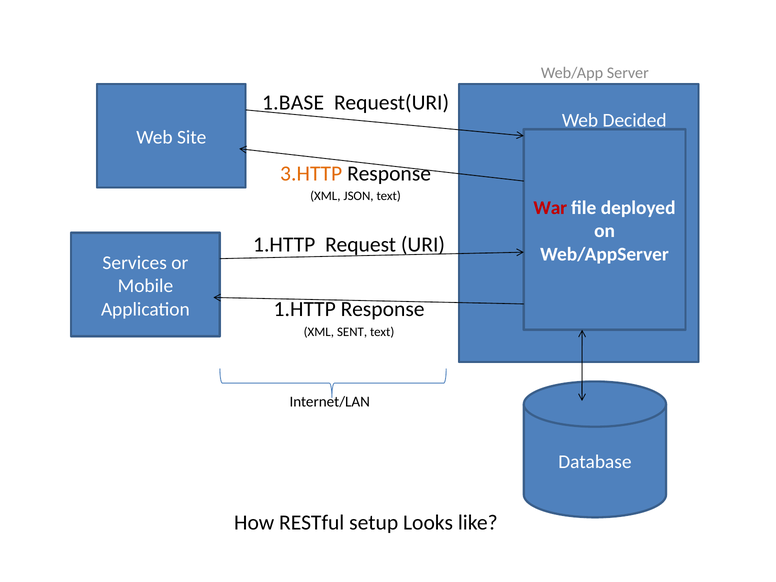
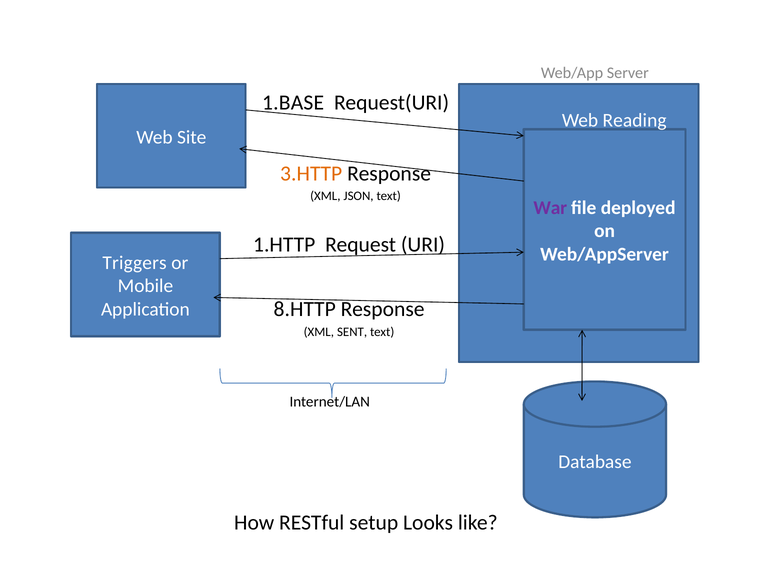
Decided: Decided -> Reading
War colour: red -> purple
Services: Services -> Triggers
1.HTTP at (305, 309): 1.HTTP -> 8.HTTP
